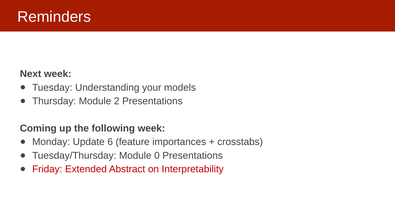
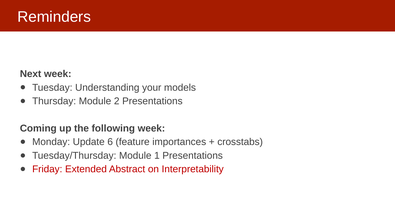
0: 0 -> 1
